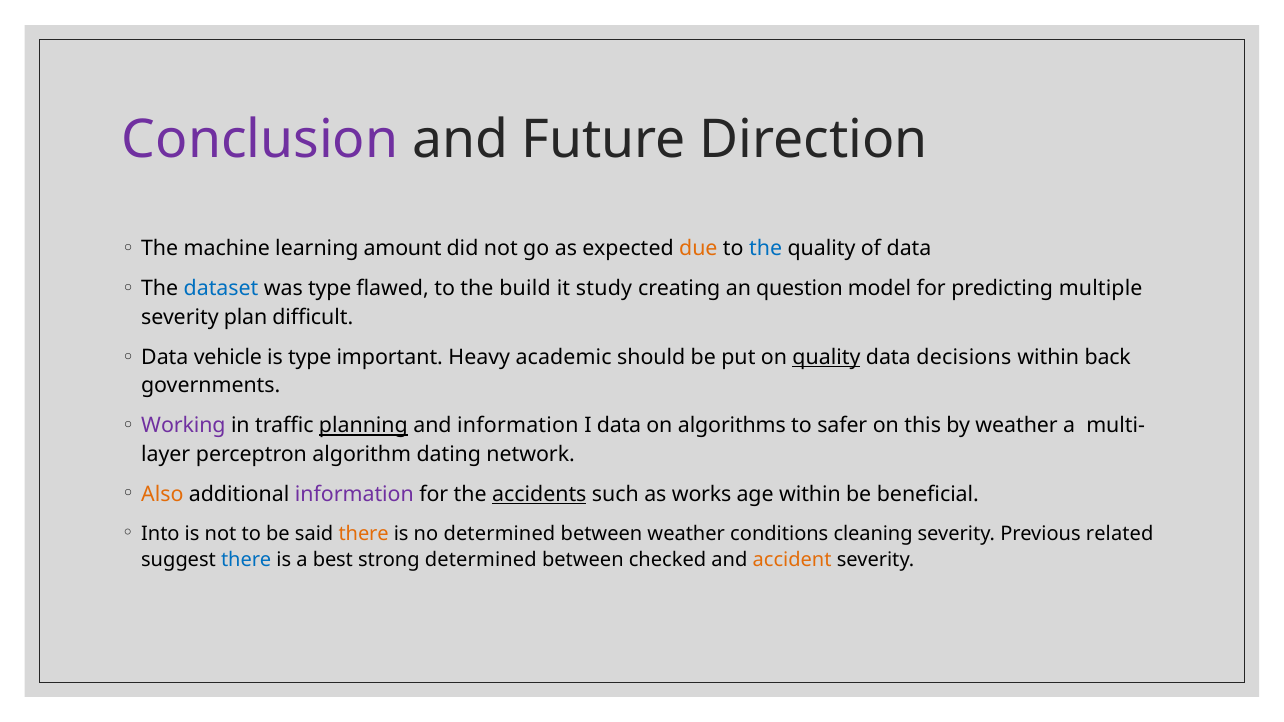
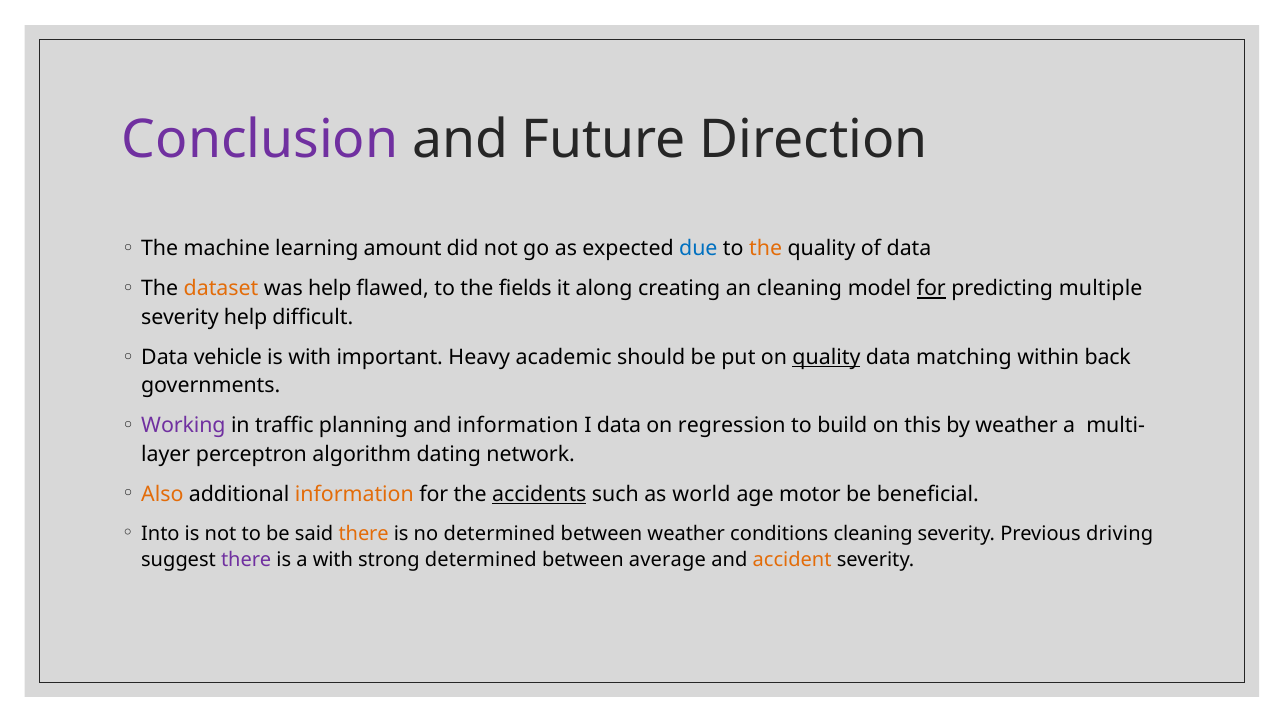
due colour: orange -> blue
the at (766, 249) colour: blue -> orange
dataset colour: blue -> orange
was type: type -> help
build: build -> fields
study: study -> along
an question: question -> cleaning
for at (931, 289) underline: none -> present
severity plan: plan -> help
is type: type -> with
decisions: decisions -> matching
planning underline: present -> none
algorithms: algorithms -> regression
safer: safer -> build
information at (354, 494) colour: purple -> orange
works: works -> world
age within: within -> motor
related: related -> driving
there at (246, 560) colour: blue -> purple
a best: best -> with
checked: checked -> average
